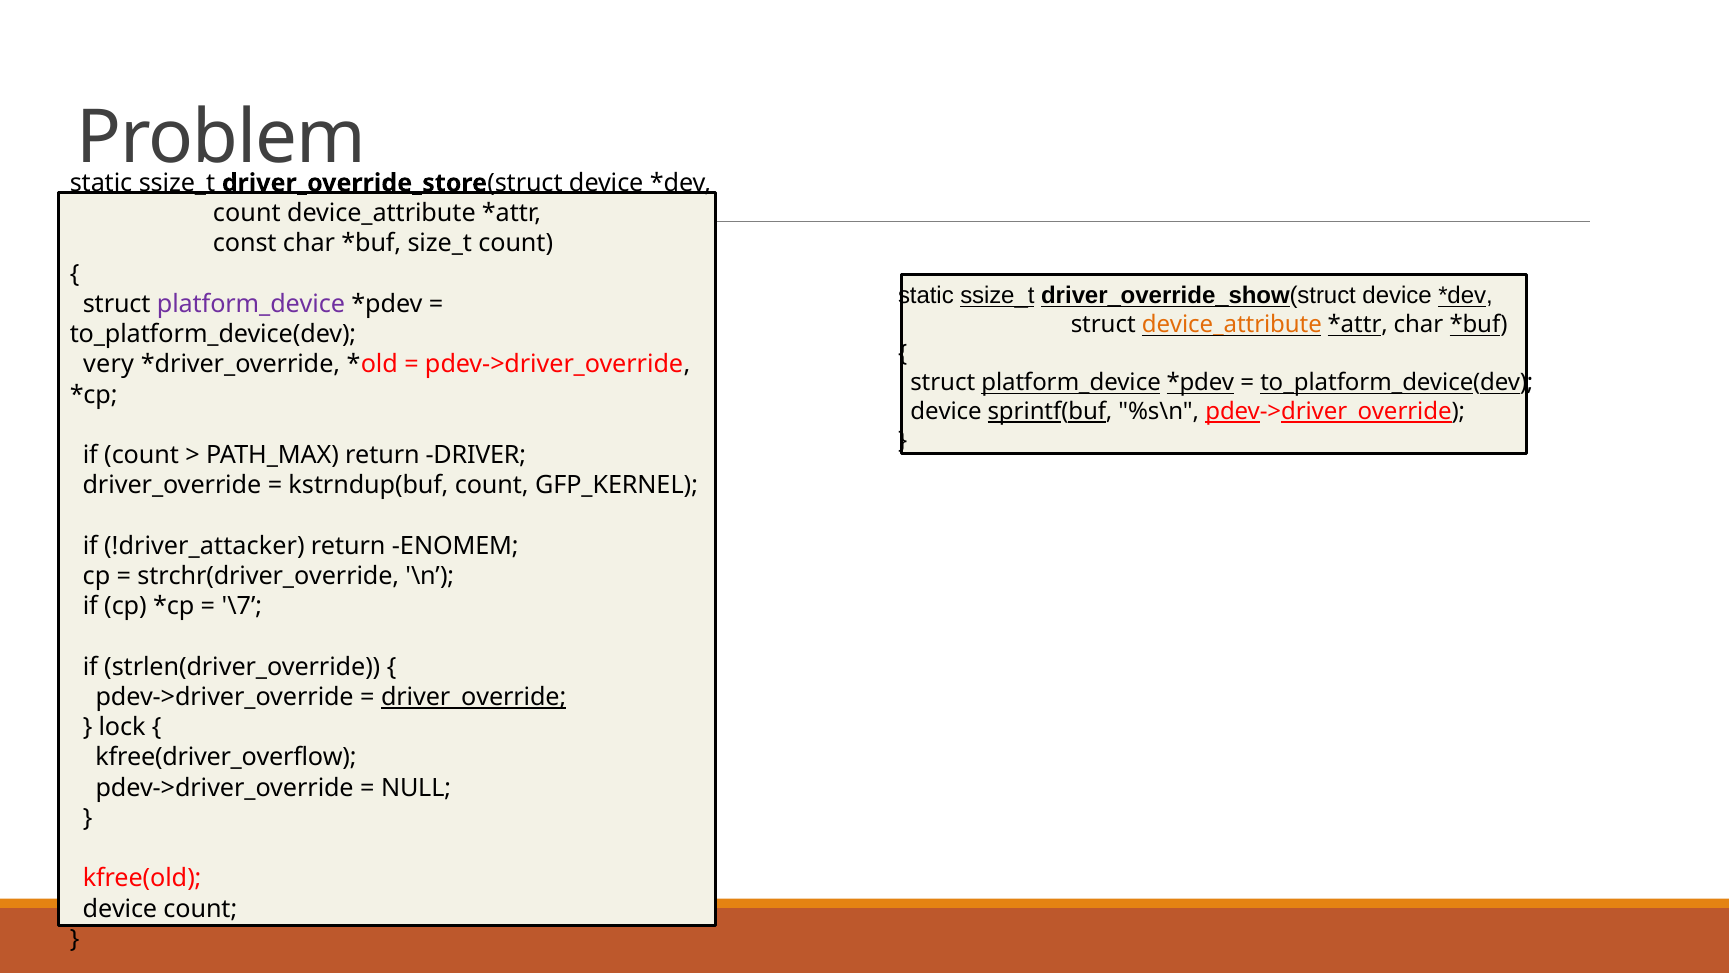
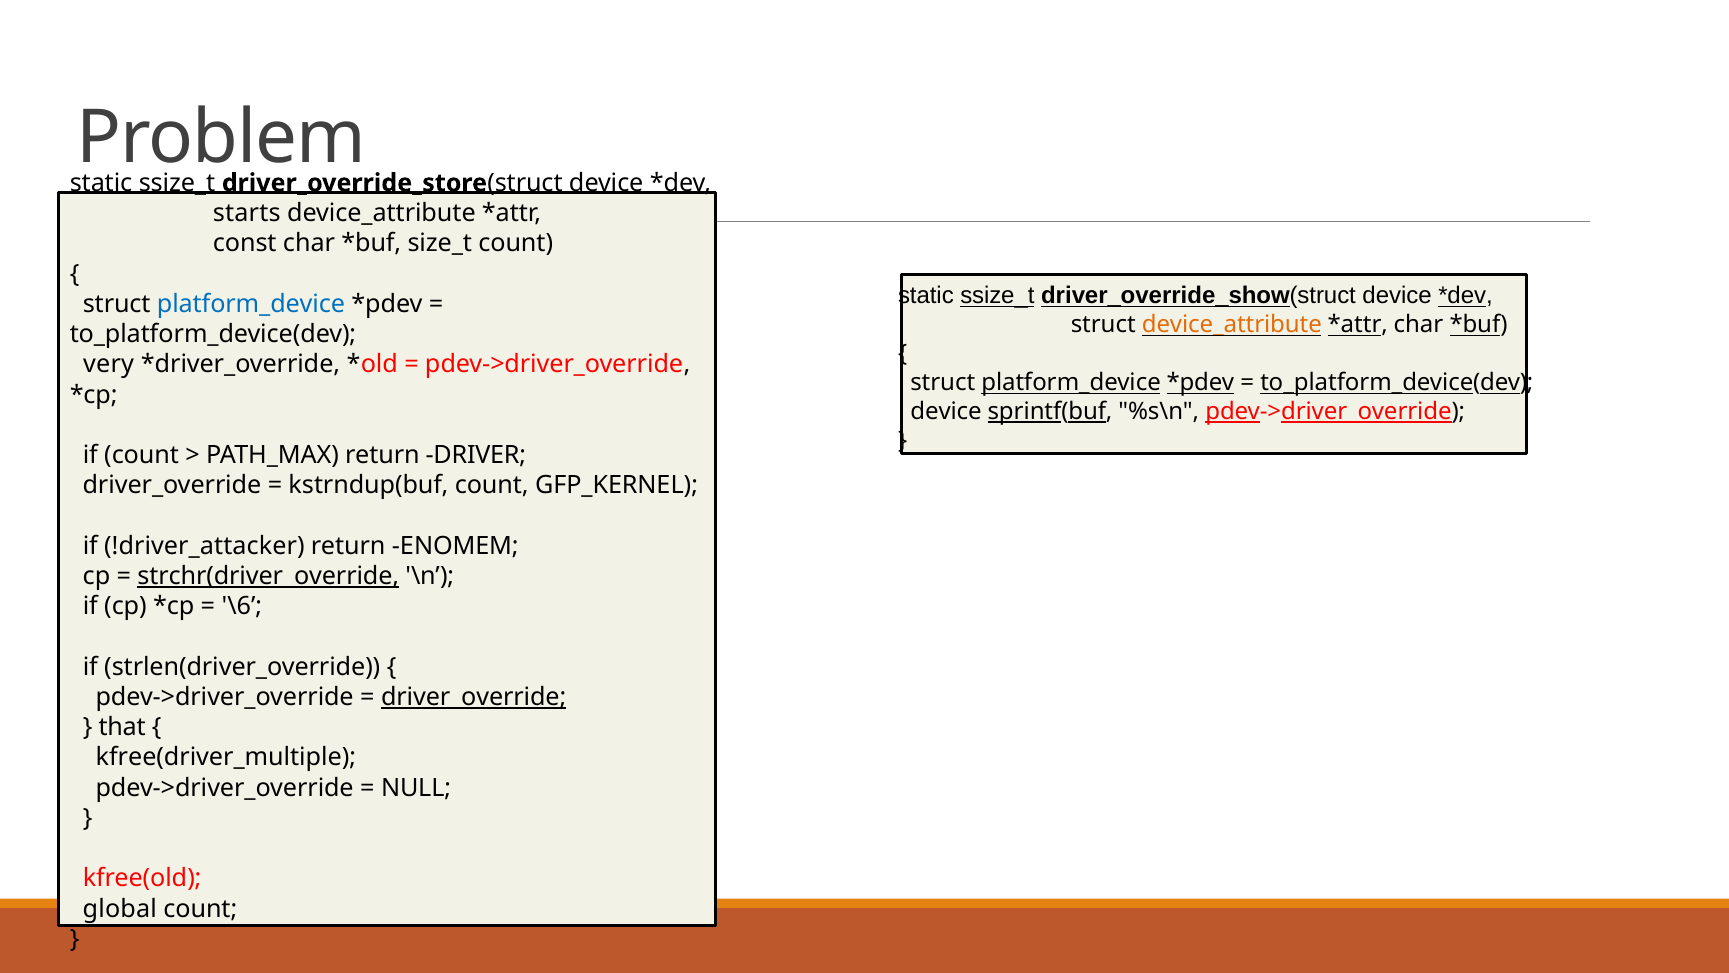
count at (247, 213): count -> starts
platform_device at (251, 304) colour: purple -> blue
strchr(driver_override underline: none -> present
\7: \7 -> \6
lock: lock -> that
kfree(driver_overflow: kfree(driver_overflow -> kfree(driver_multiple
device at (120, 908): device -> global
